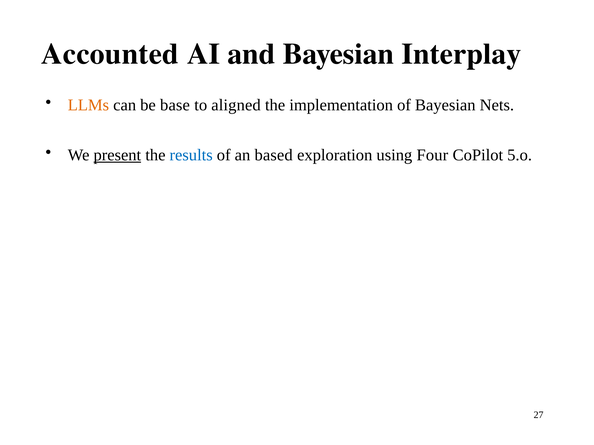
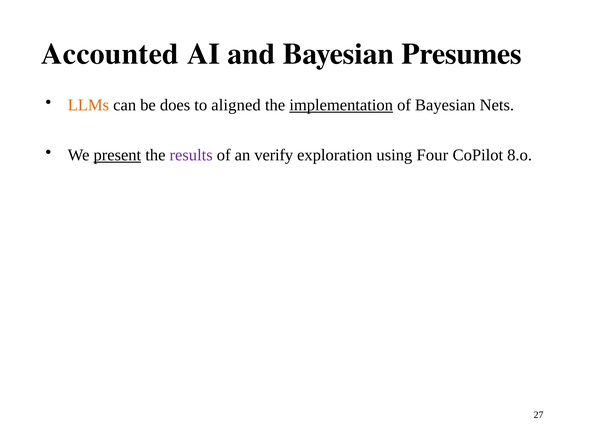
Interplay: Interplay -> Presumes
base: base -> does
implementation underline: none -> present
results colour: blue -> purple
based: based -> verify
5.o: 5.o -> 8.o
